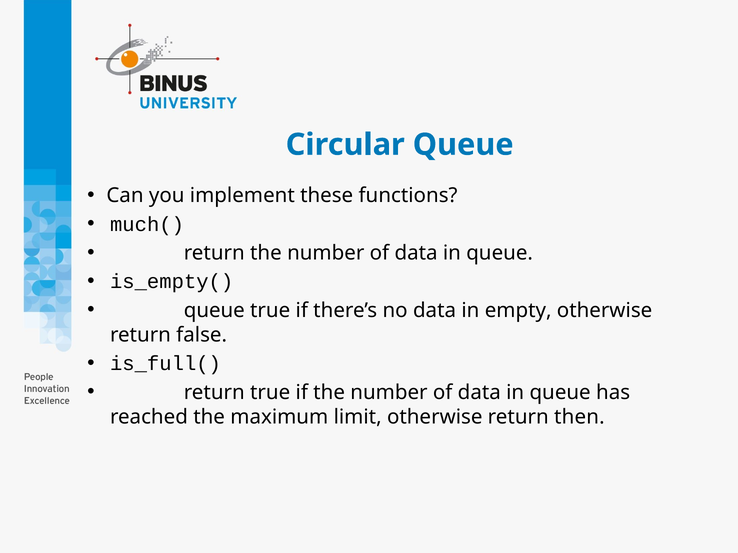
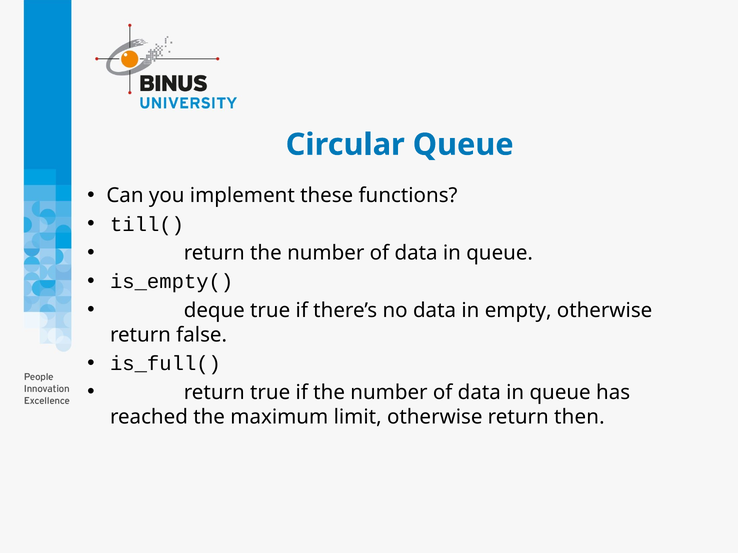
much(: much( -> till(
queue at (214, 311): queue -> deque
